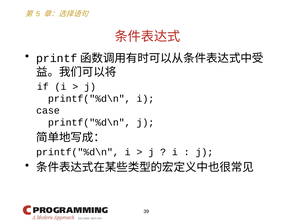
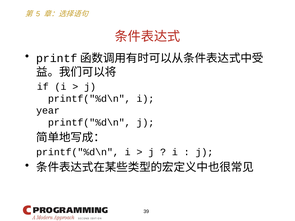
case: case -> year
